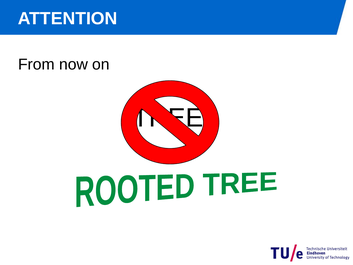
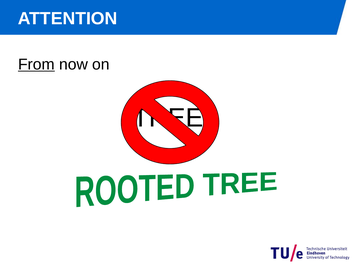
From underline: none -> present
